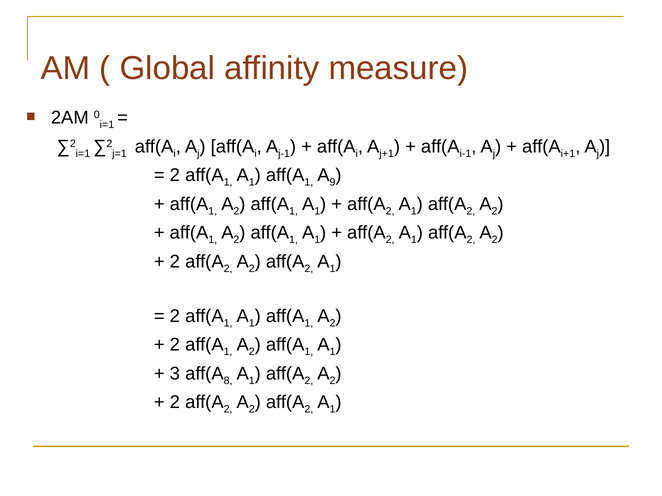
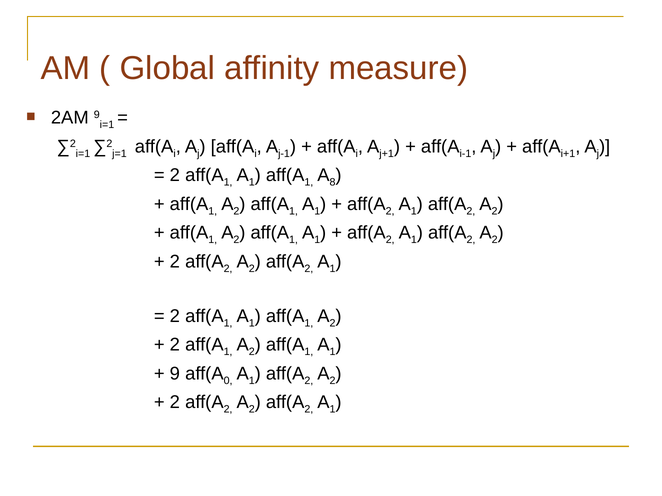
2AM 0: 0 -> 9
9: 9 -> 8
3 at (175, 374): 3 -> 9
8: 8 -> 0
